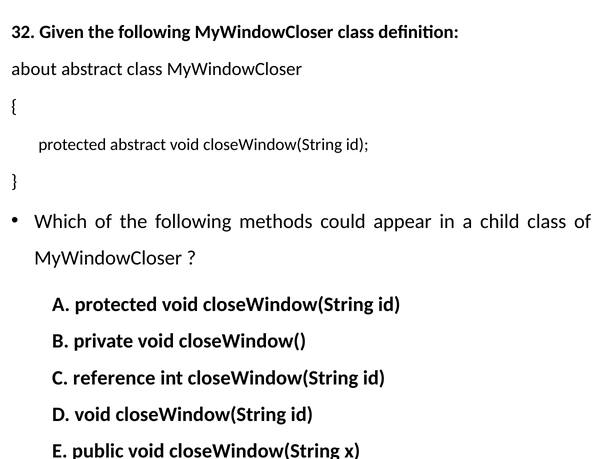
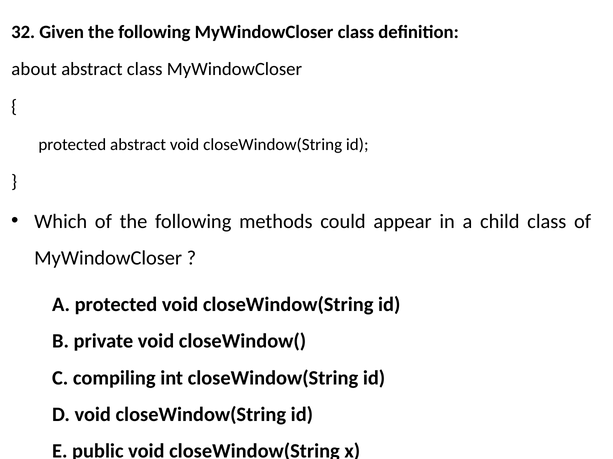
reference: reference -> compiling
